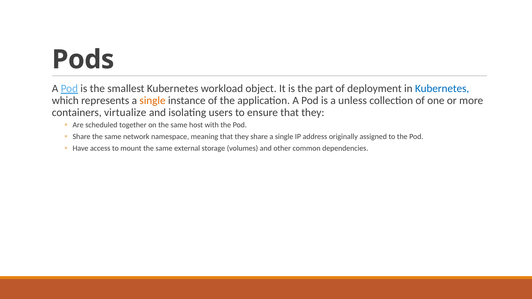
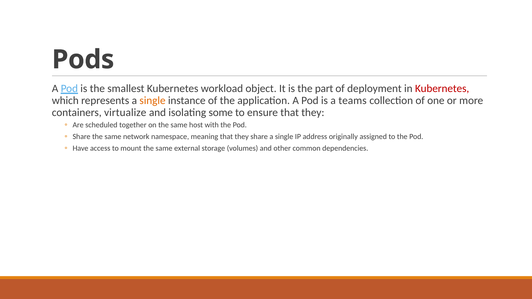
Kubernetes at (442, 89) colour: blue -> red
unless: unless -> teams
users: users -> some
